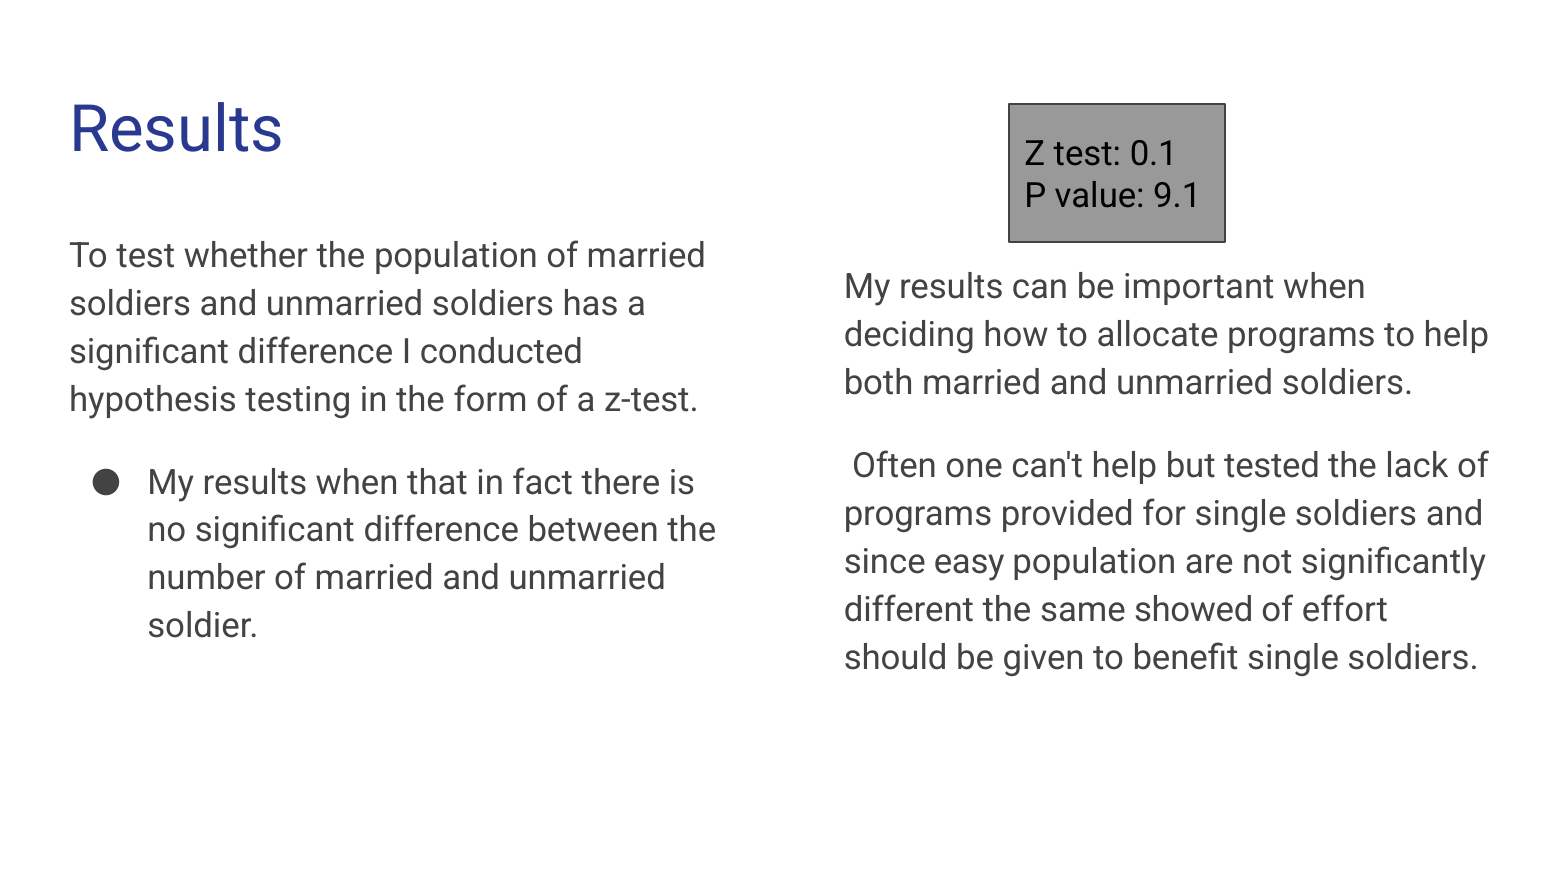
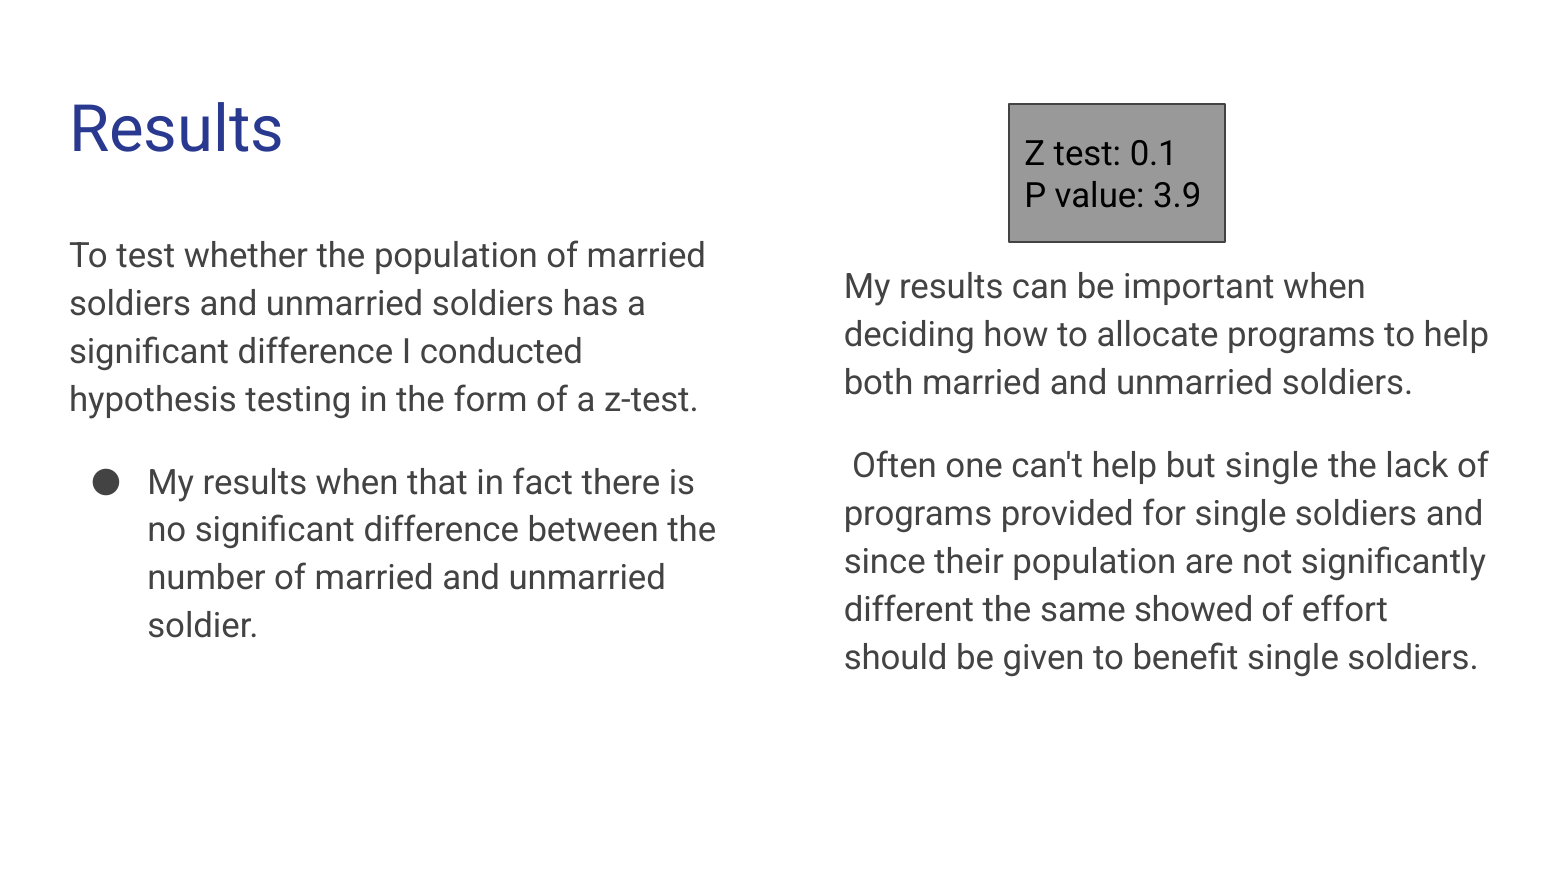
9.1: 9.1 -> 3.9
but tested: tested -> single
easy: easy -> their
